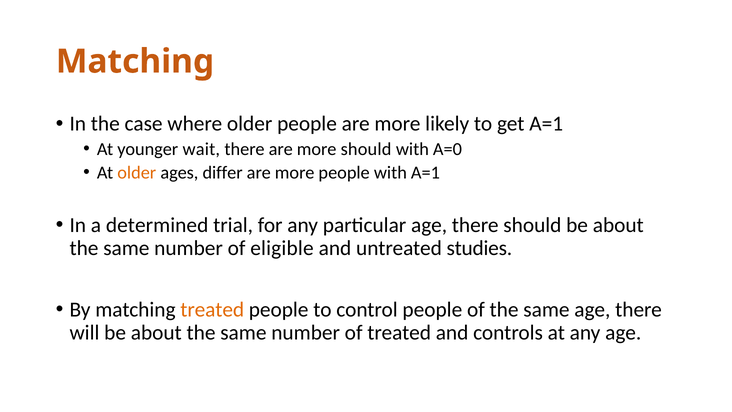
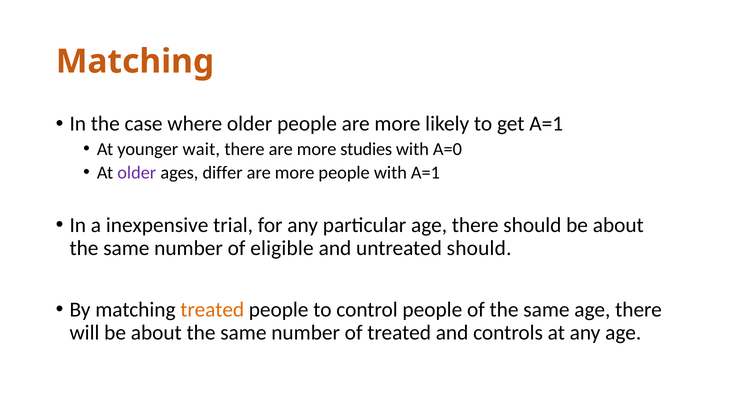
more should: should -> studies
older at (137, 173) colour: orange -> purple
determined: determined -> inexpensive
untreated studies: studies -> should
